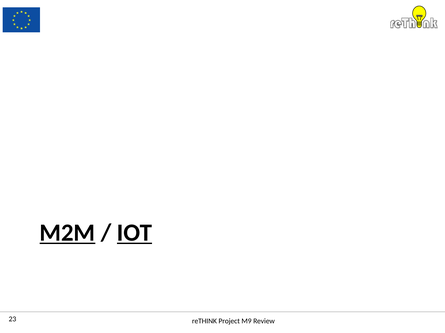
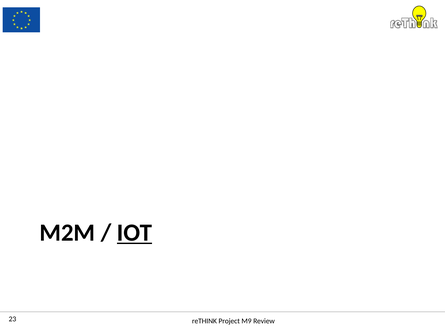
M2M underline: present -> none
